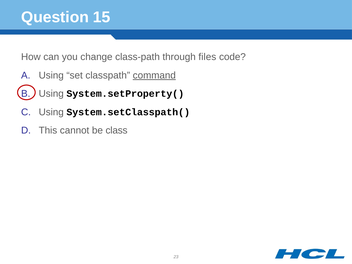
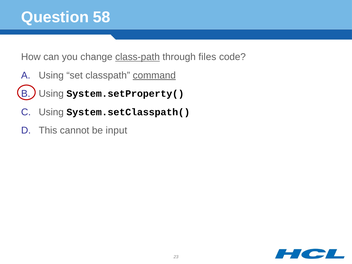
15: 15 -> 58
class-path underline: none -> present
class: class -> input
